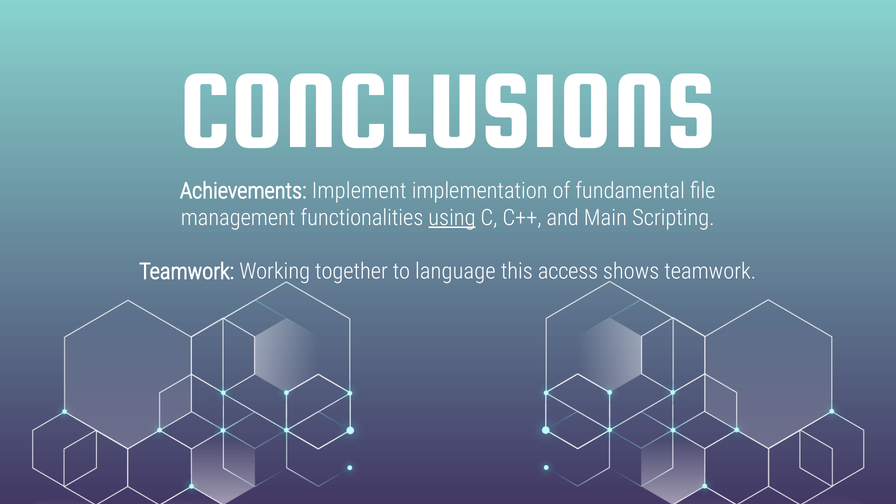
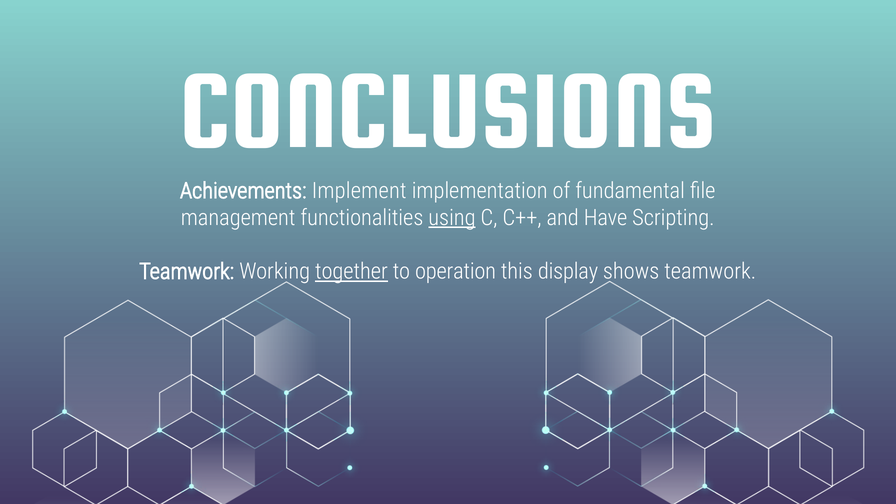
Main: Main -> Have
together underline: none -> present
language: language -> operation
access: access -> display
